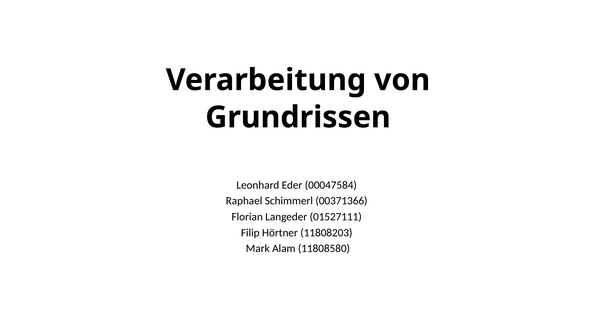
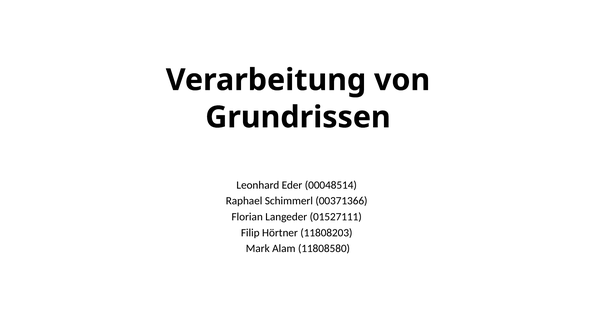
00047584: 00047584 -> 00048514
